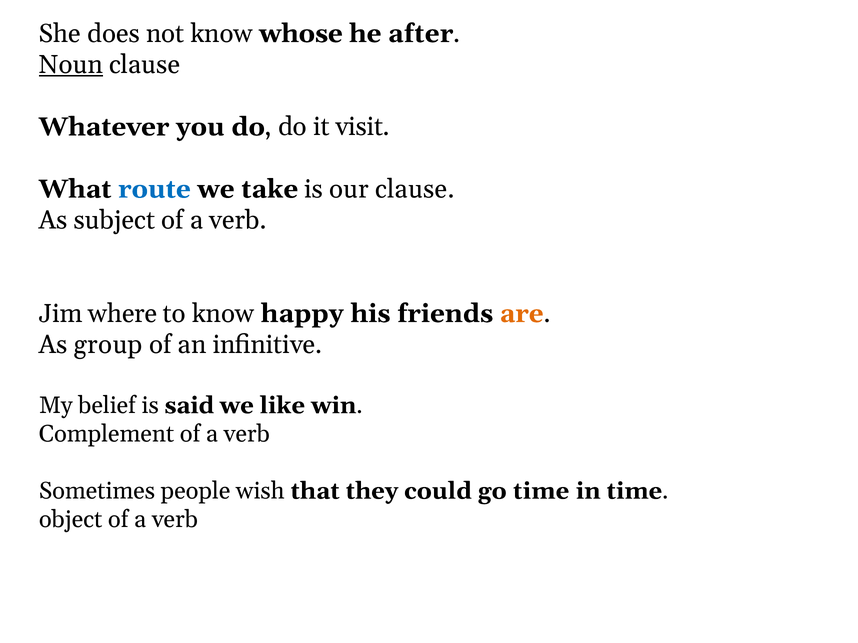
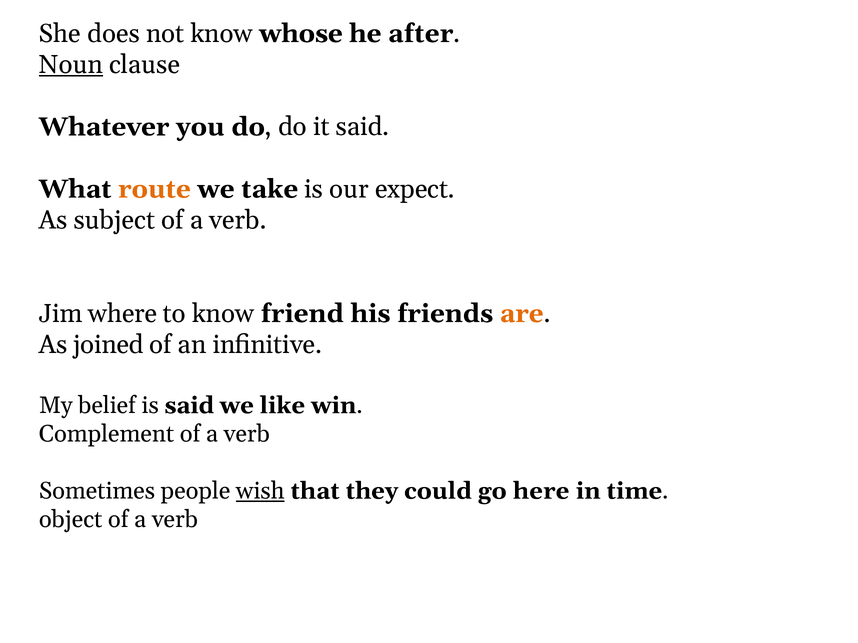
it visit: visit -> said
route colour: blue -> orange
our clause: clause -> expect
happy: happy -> friend
group: group -> joined
wish underline: none -> present
go time: time -> here
